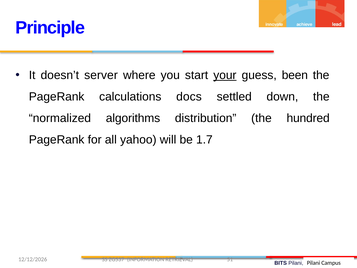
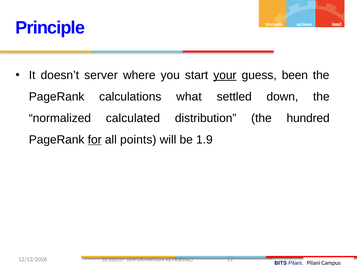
docs: docs -> what
algorithms: algorithms -> calculated
for underline: none -> present
yahoo: yahoo -> points
1.7: 1.7 -> 1.9
